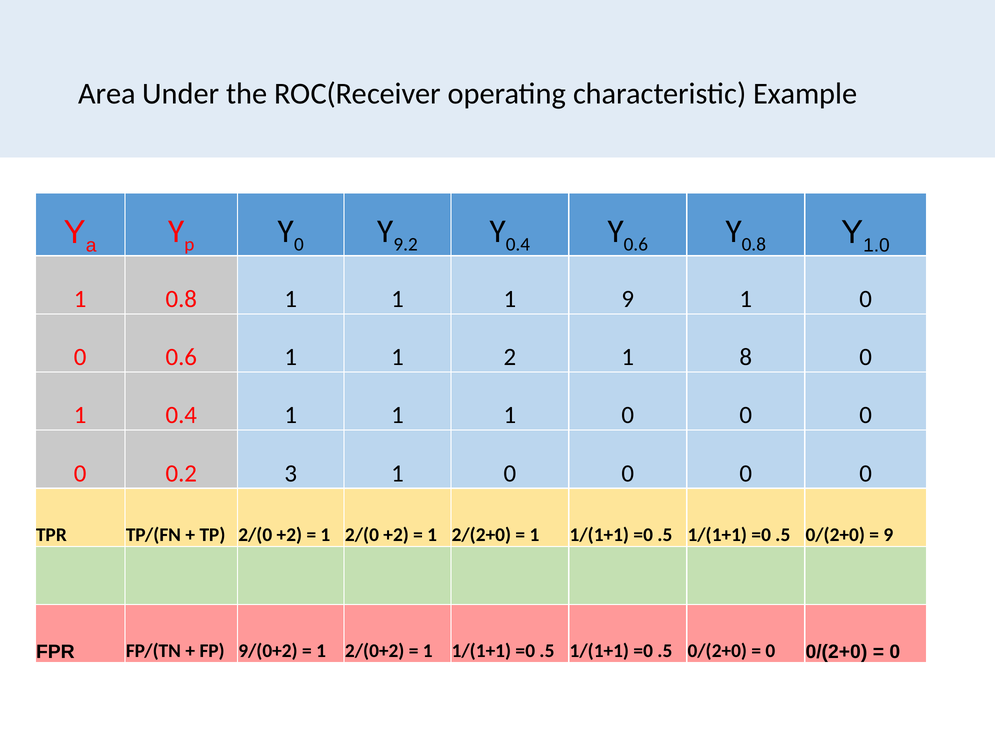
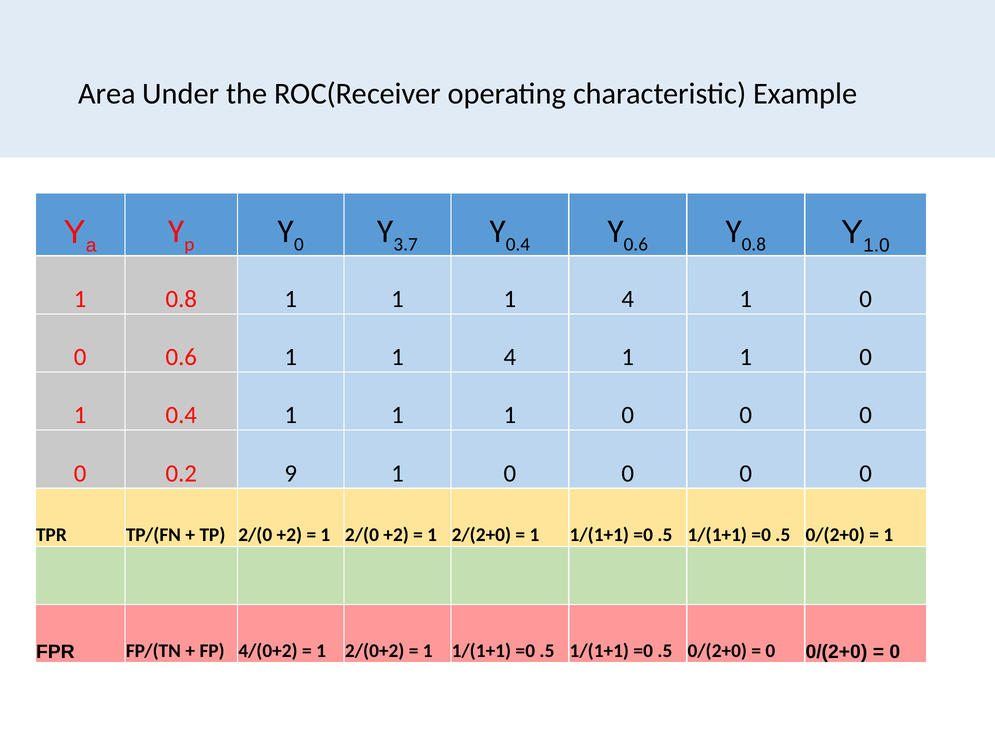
9.2: 9.2 -> 3.7
1 1 1 9: 9 -> 4
0.6 1 1 2: 2 -> 4
8 at (746, 357): 8 -> 1
3: 3 -> 9
9 at (888, 535): 9 -> 1
9/(0+2: 9/(0+2 -> 4/(0+2
